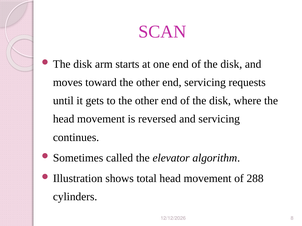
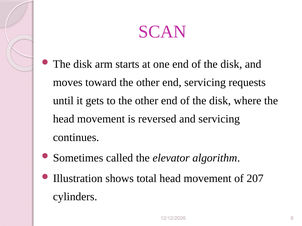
288: 288 -> 207
